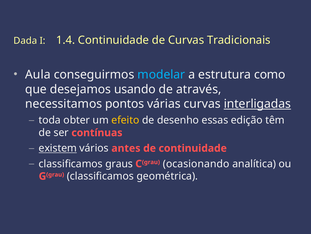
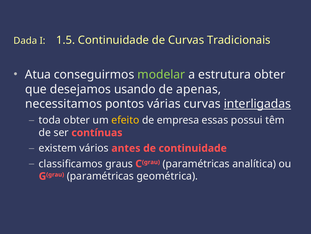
1.4: 1.4 -> 1.5
Aula: Aula -> Atua
modelar colour: light blue -> light green
estrutura como: como -> obter
através: através -> apenas
desenho: desenho -> empresa
edição: edição -> possui
existem underline: present -> none
ocasionando at (196, 163): ocasionando -> paramétricas
classificamos at (100, 176): classificamos -> paramétricas
